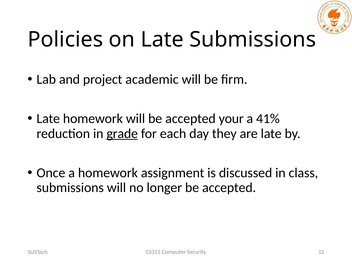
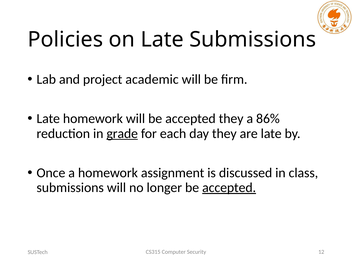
accepted your: your -> they
41%: 41% -> 86%
accepted at (229, 188) underline: none -> present
